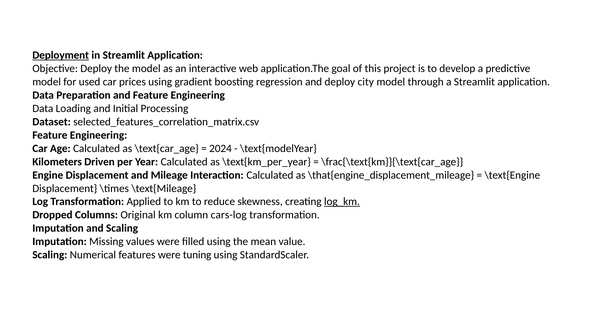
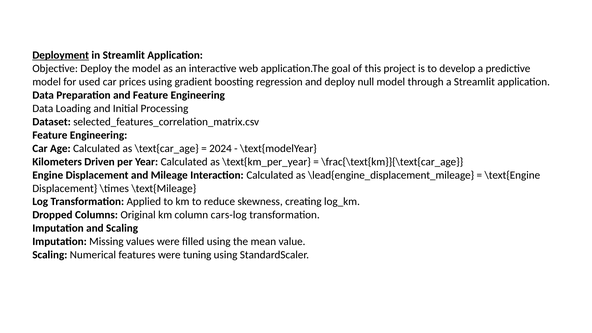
city: city -> null
\that{engine_displacement_mileage: \that{engine_displacement_mileage -> \lead{engine_displacement_mileage
log_km underline: present -> none
